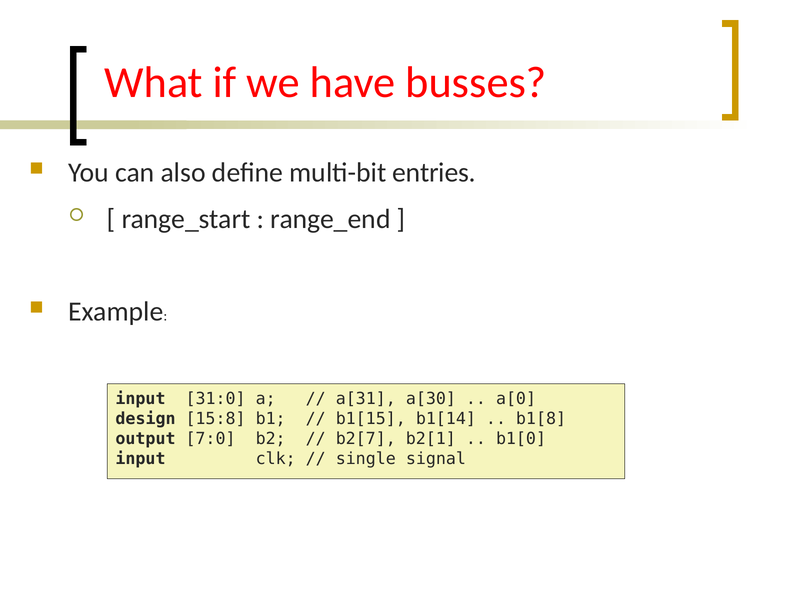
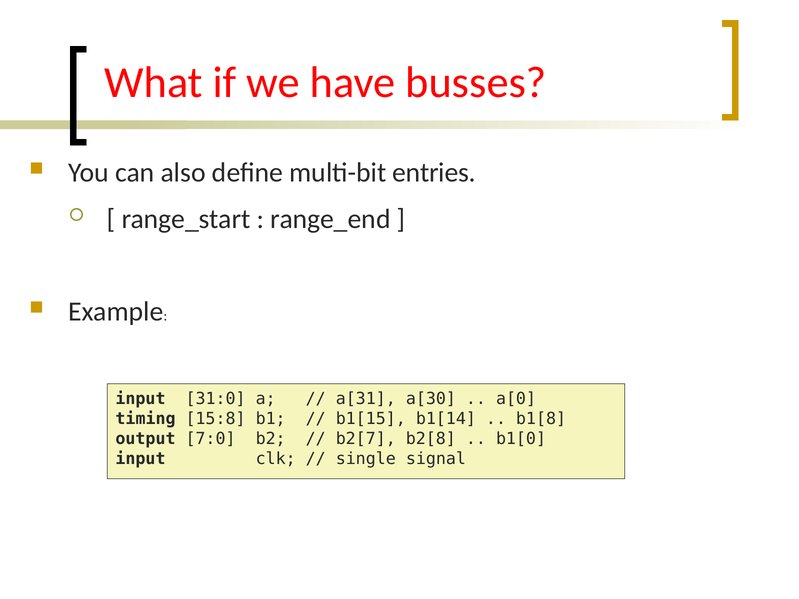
design: design -> timing
b2[1: b2[1 -> b2[8
